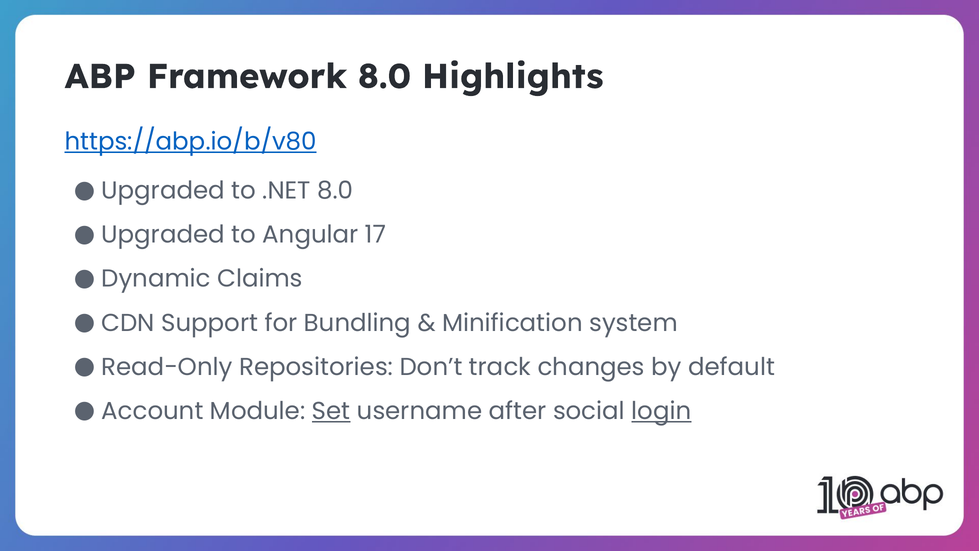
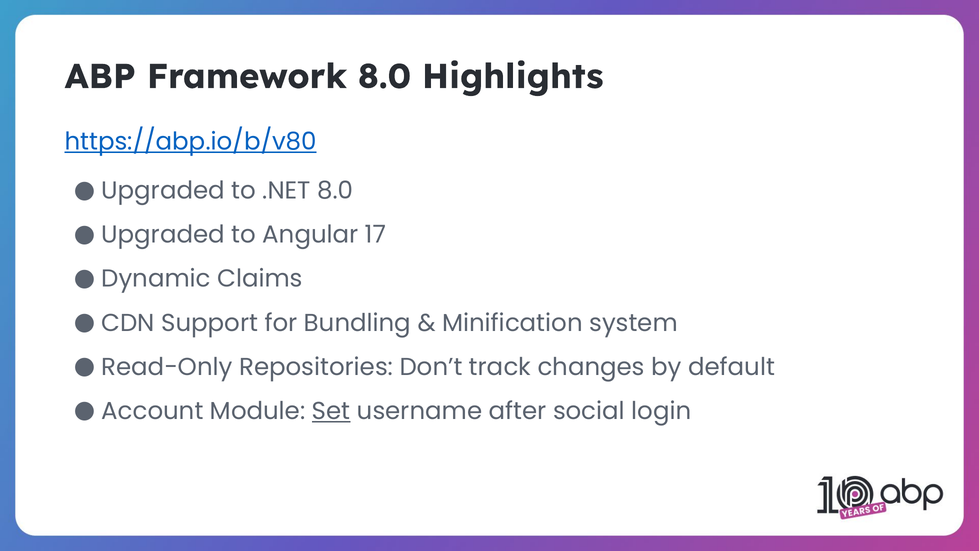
login underline: present -> none
